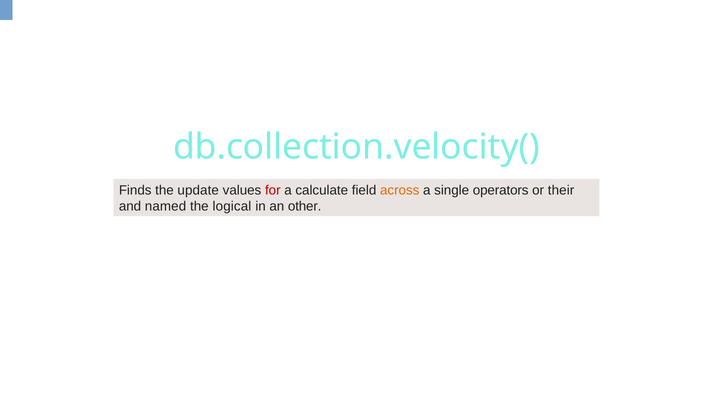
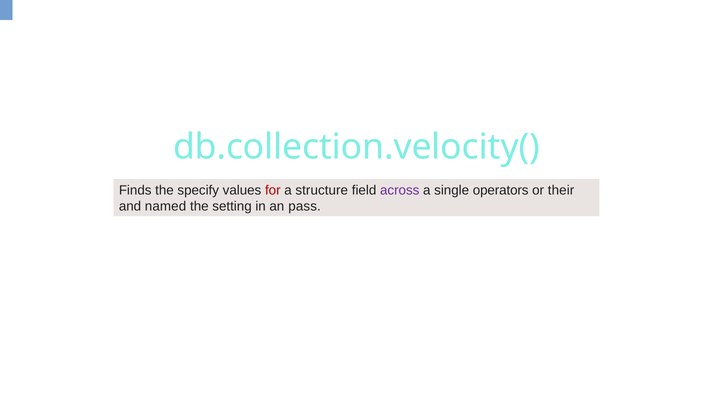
update: update -> specify
calculate: calculate -> structure
across colour: orange -> purple
logical: logical -> setting
other: other -> pass
